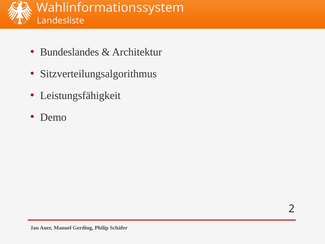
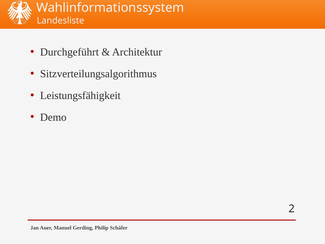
Bundeslandes: Bundeslandes -> Durchgeführt
